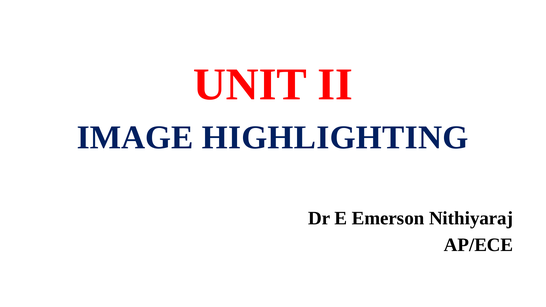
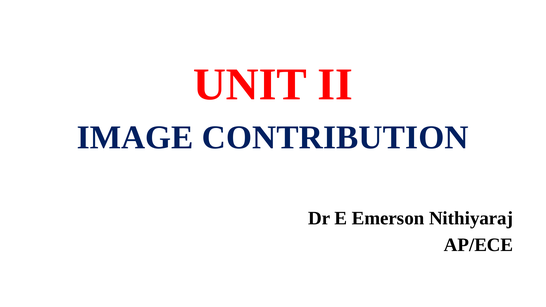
HIGHLIGHTING: HIGHLIGHTING -> CONTRIBUTION
